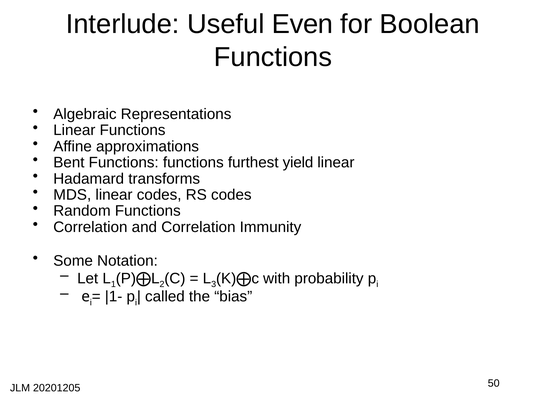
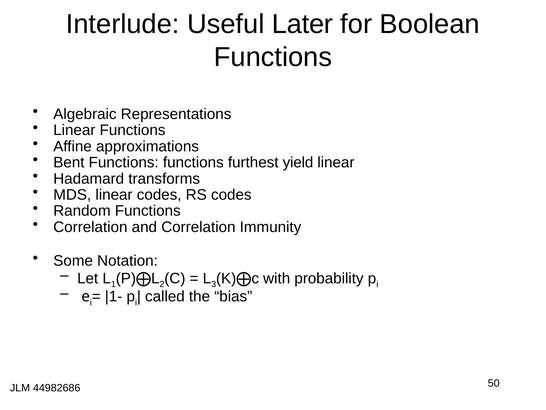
Even: Even -> Later
20201205: 20201205 -> 44982686
